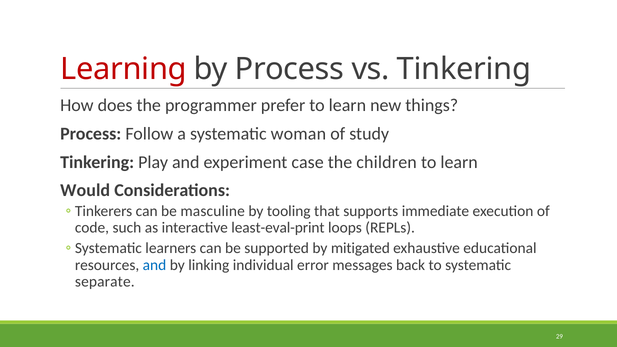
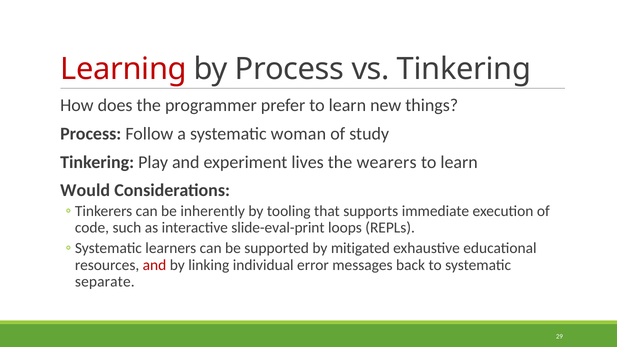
case: case -> lives
children: children -> wearers
masculine: masculine -> inherently
least-eval-print: least-eval-print -> slide-eval-print
and at (155, 265) colour: blue -> red
